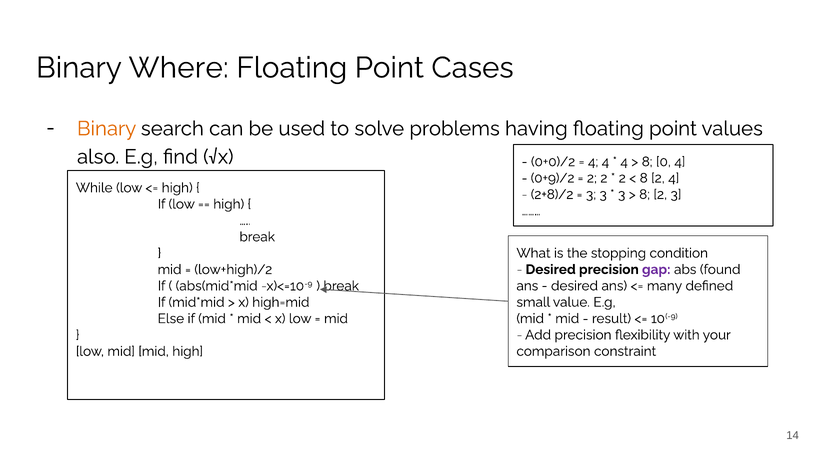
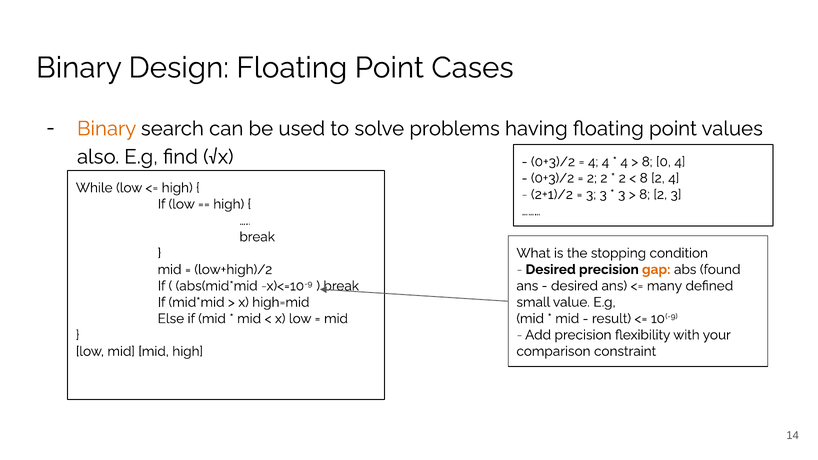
Where: Where -> Design
0+0)/2 at (553, 162): 0+0)/2 -> 0+3)/2
0+9)/2 at (553, 178): 0+9)/2 -> 0+3)/2
2+8)/2: 2+8)/2 -> 2+1)/2
gap colour: purple -> orange
